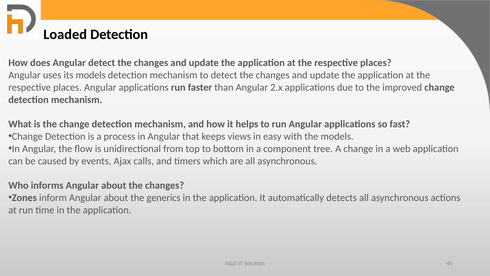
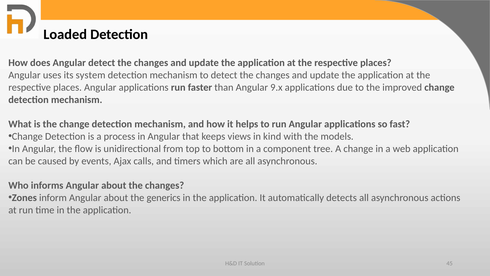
its models: models -> system
2.x: 2.x -> 9.x
easy: easy -> kind
